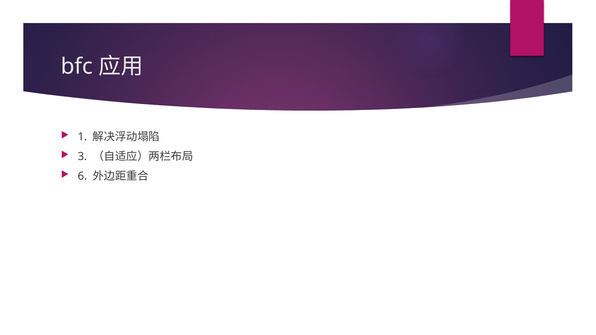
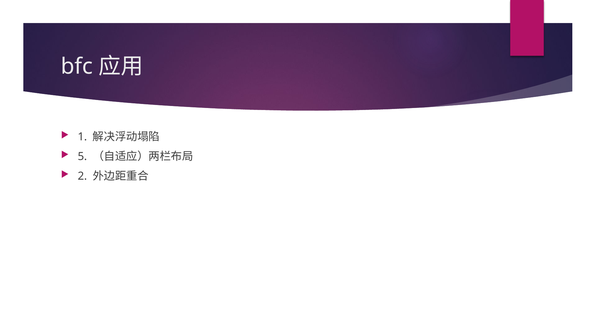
3: 3 -> 5
6: 6 -> 2
